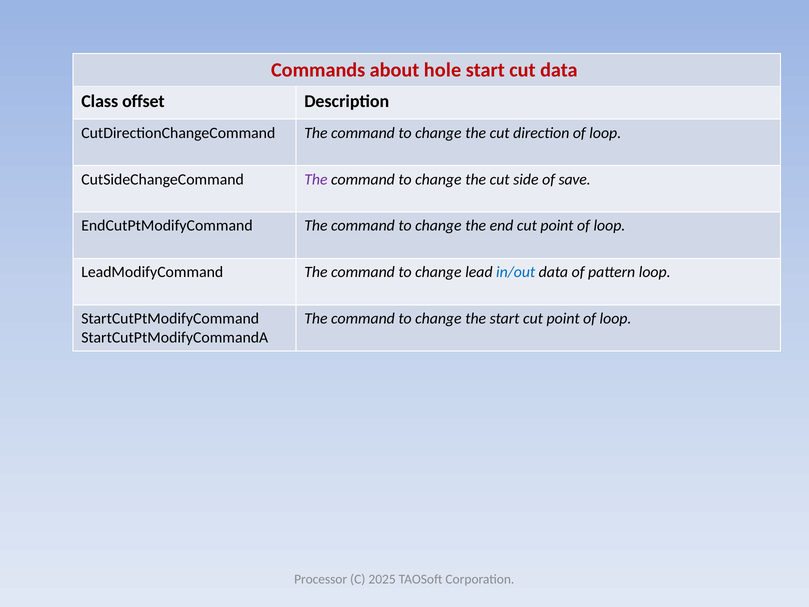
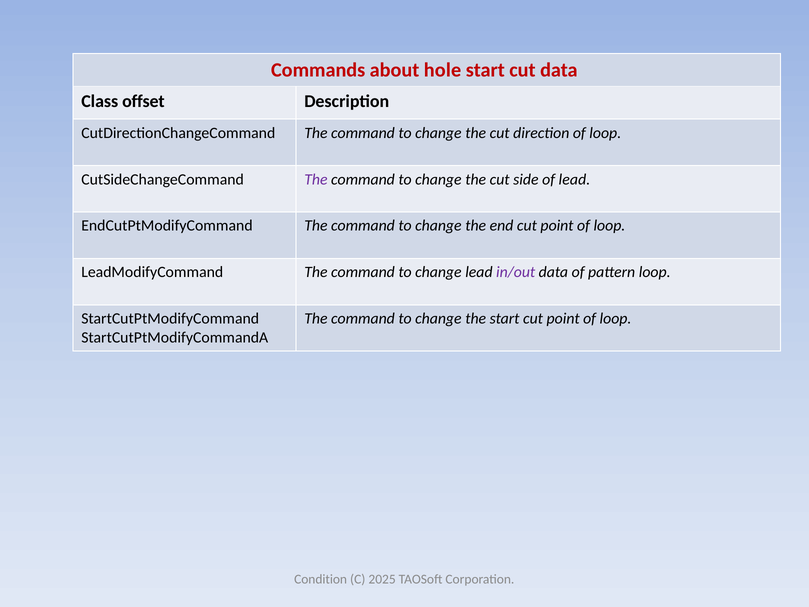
of save: save -> lead
in/out colour: blue -> purple
Processor: Processor -> Condition
